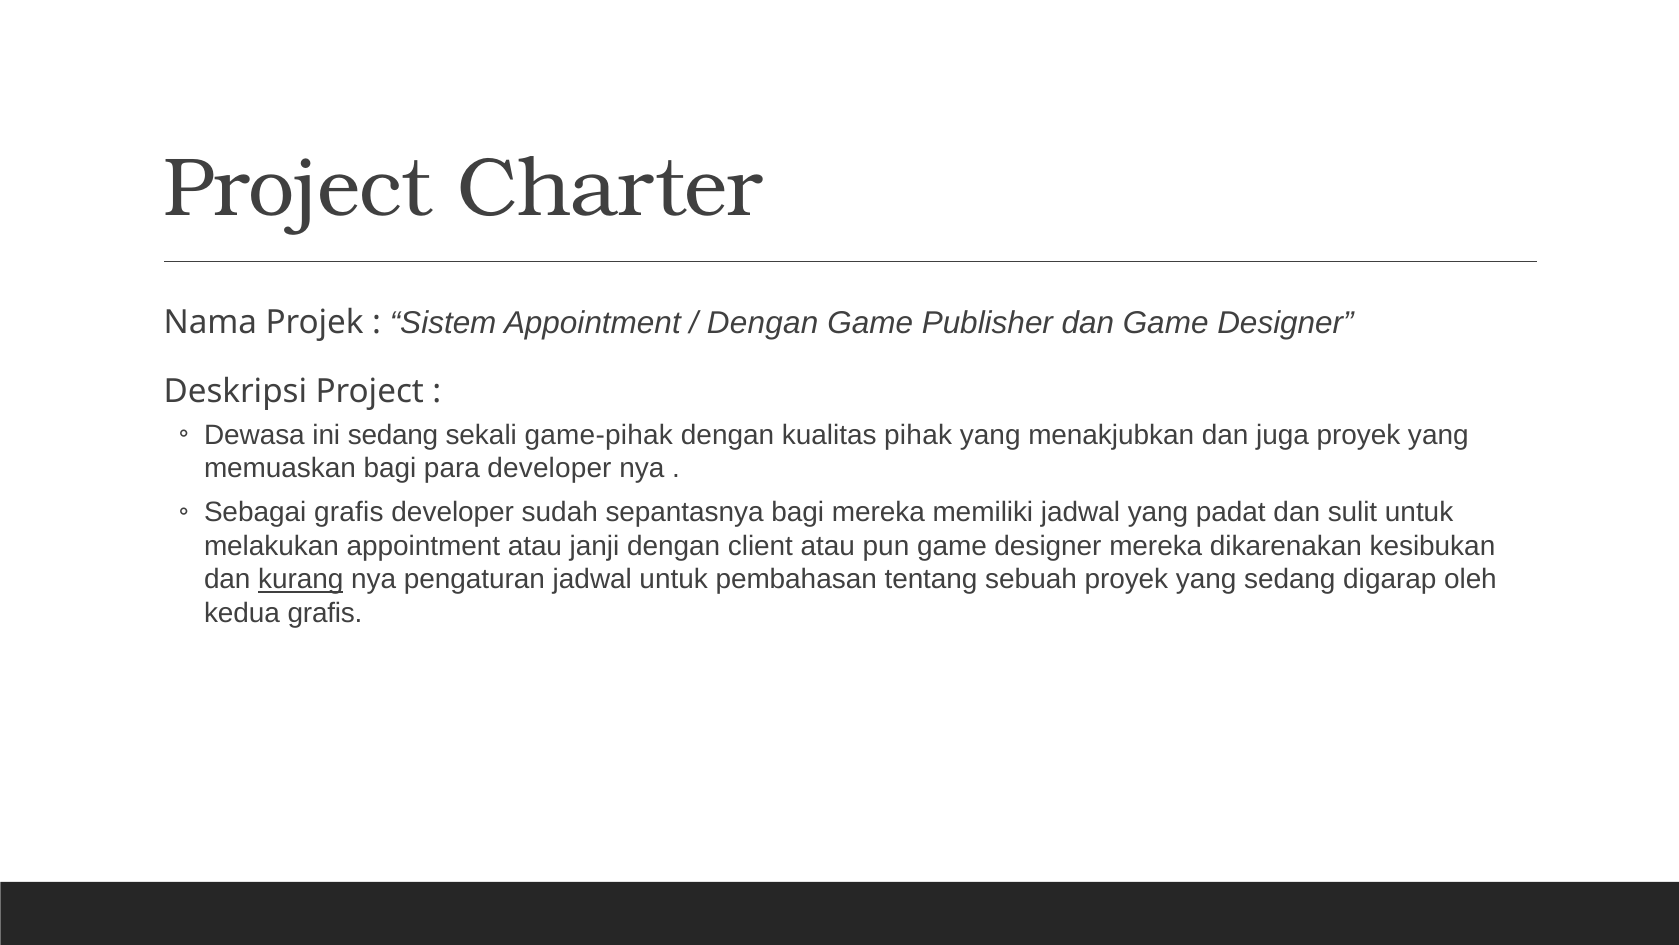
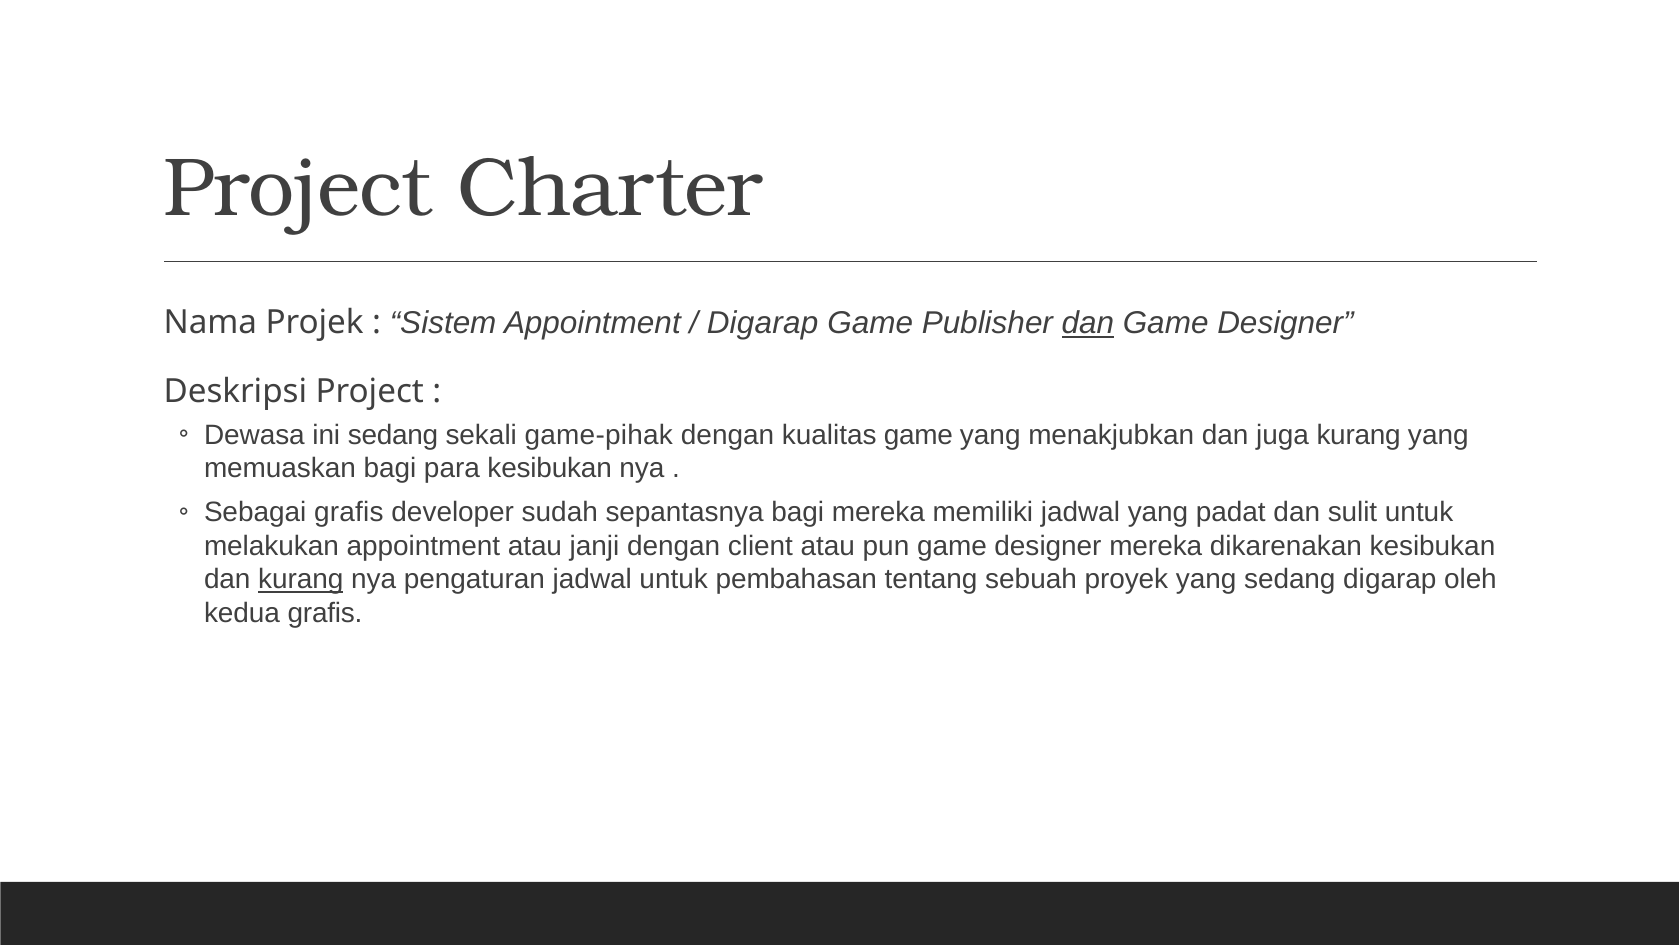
Dengan at (763, 323): Dengan -> Digarap
dan at (1088, 323) underline: none -> present
kualitas pihak: pihak -> game
juga proyek: proyek -> kurang
para developer: developer -> kesibukan
